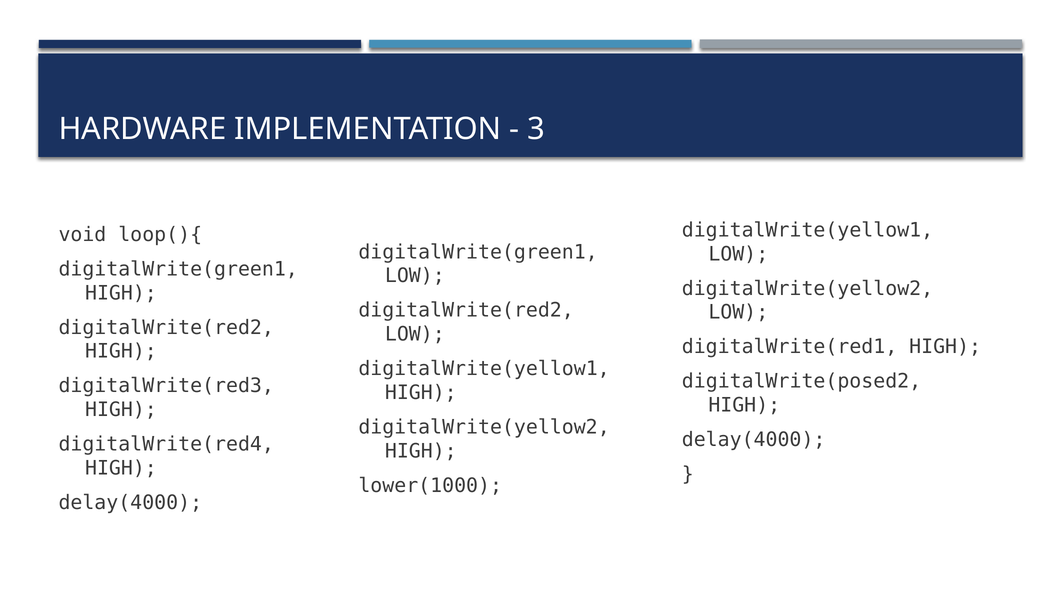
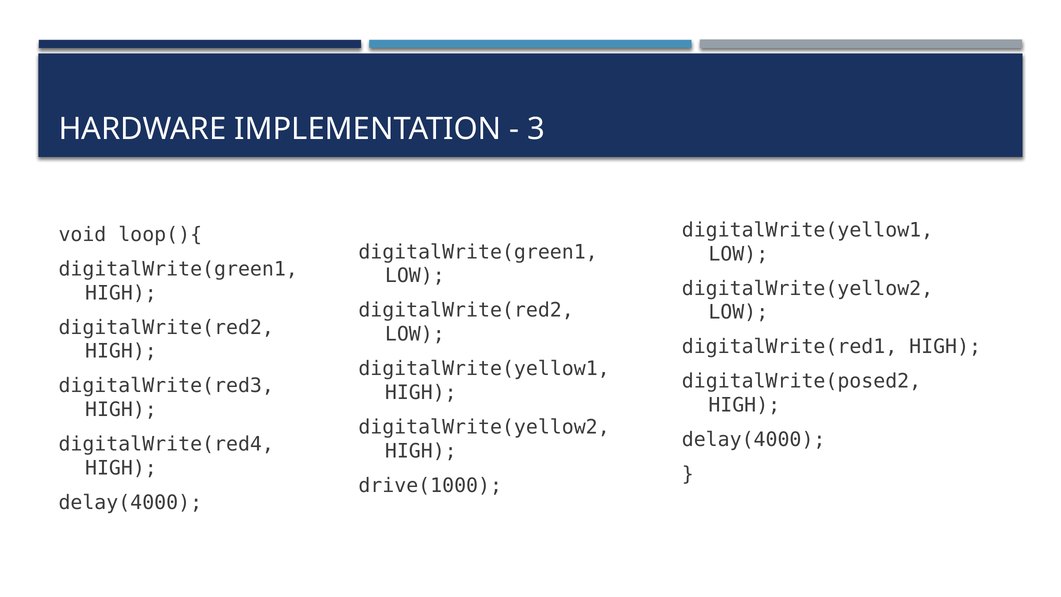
lower(1000: lower(1000 -> drive(1000
